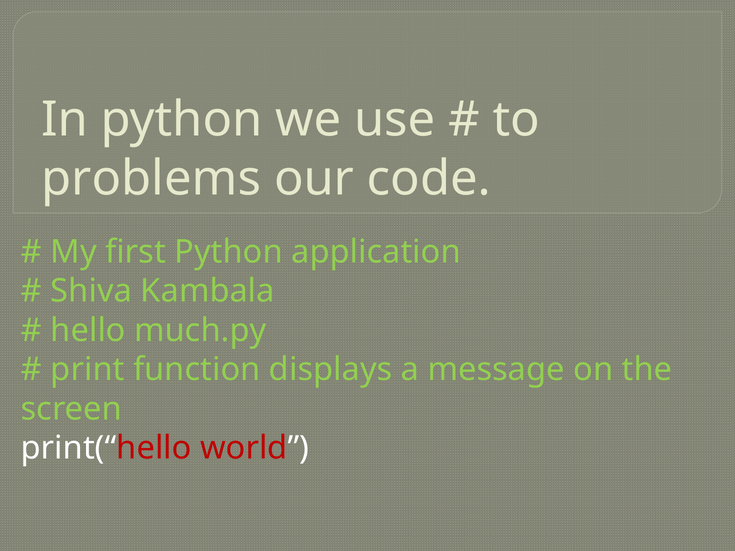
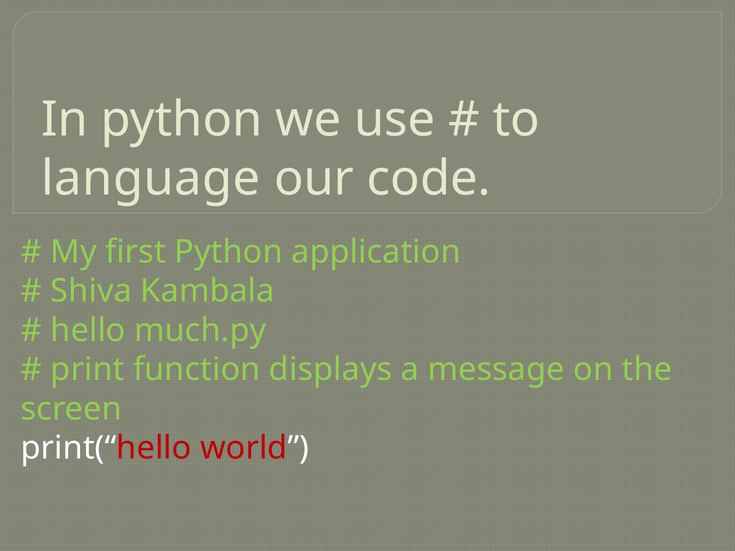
problems: problems -> language
